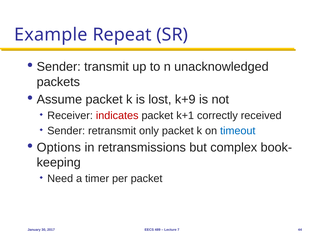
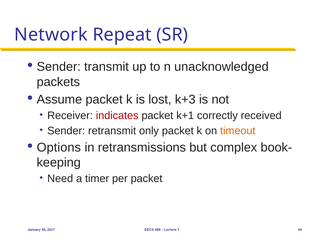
Example: Example -> Network
k+9: k+9 -> k+3
timeout colour: blue -> orange
